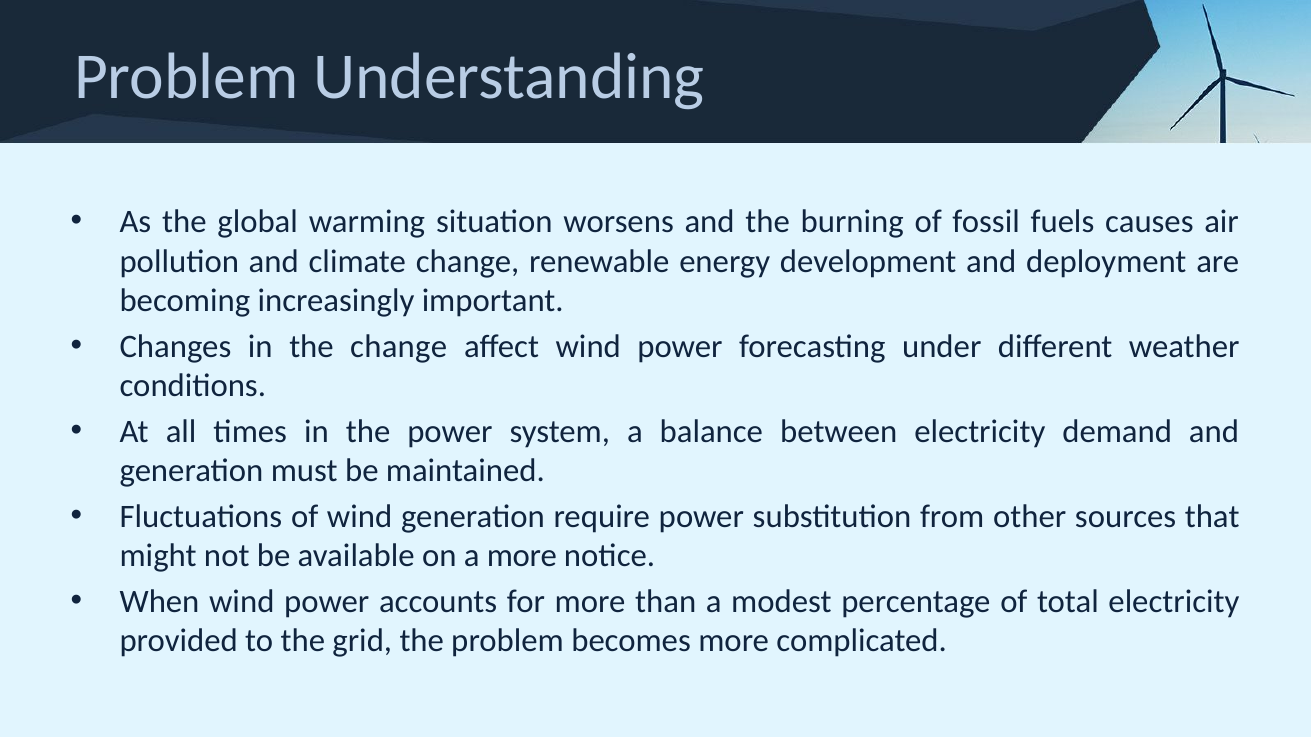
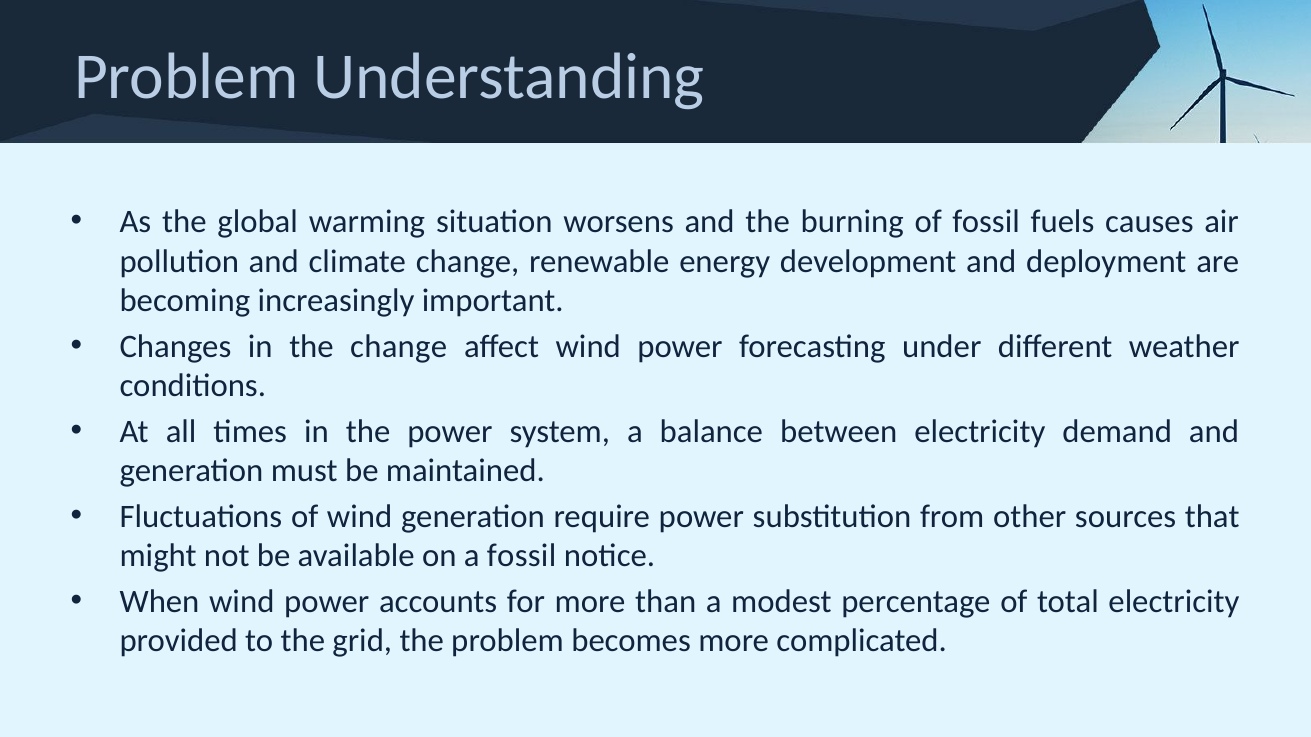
a more: more -> fossil
